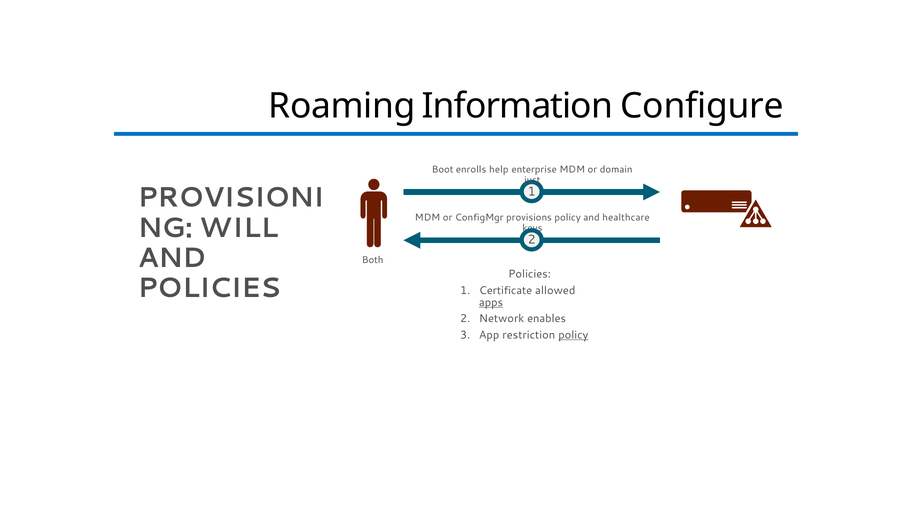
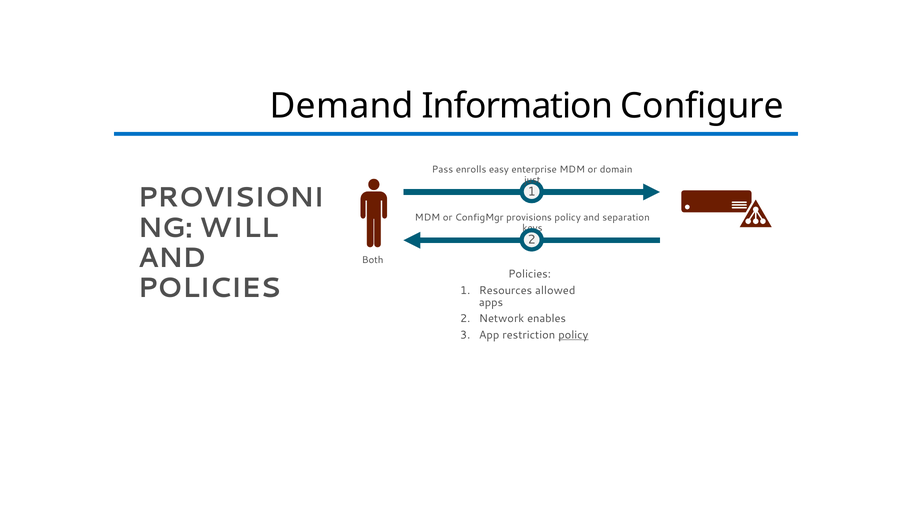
Roaming: Roaming -> Demand
Boot: Boot -> Pass
help: help -> easy
healthcare: healthcare -> separation
Certificate: Certificate -> Resources
apps underline: present -> none
